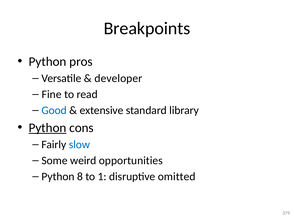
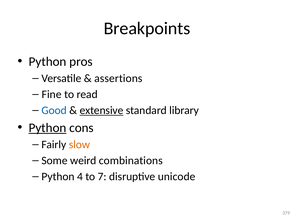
developer: developer -> assertions
extensive underline: none -> present
slow colour: blue -> orange
opportunities: opportunities -> combinations
8: 8 -> 4
1: 1 -> 7
omitted: omitted -> unicode
